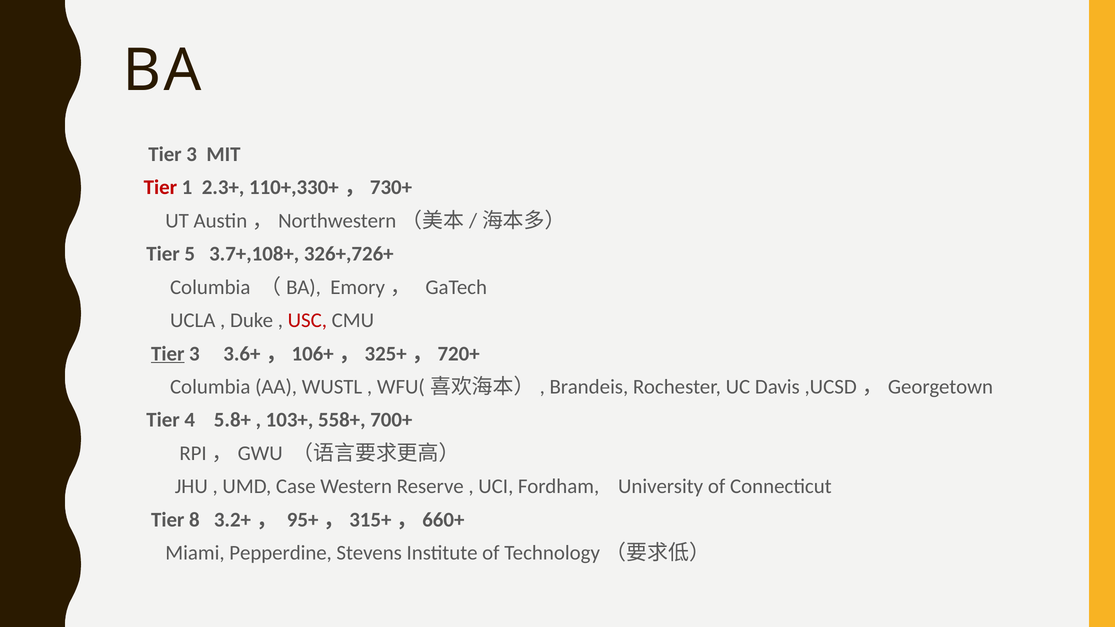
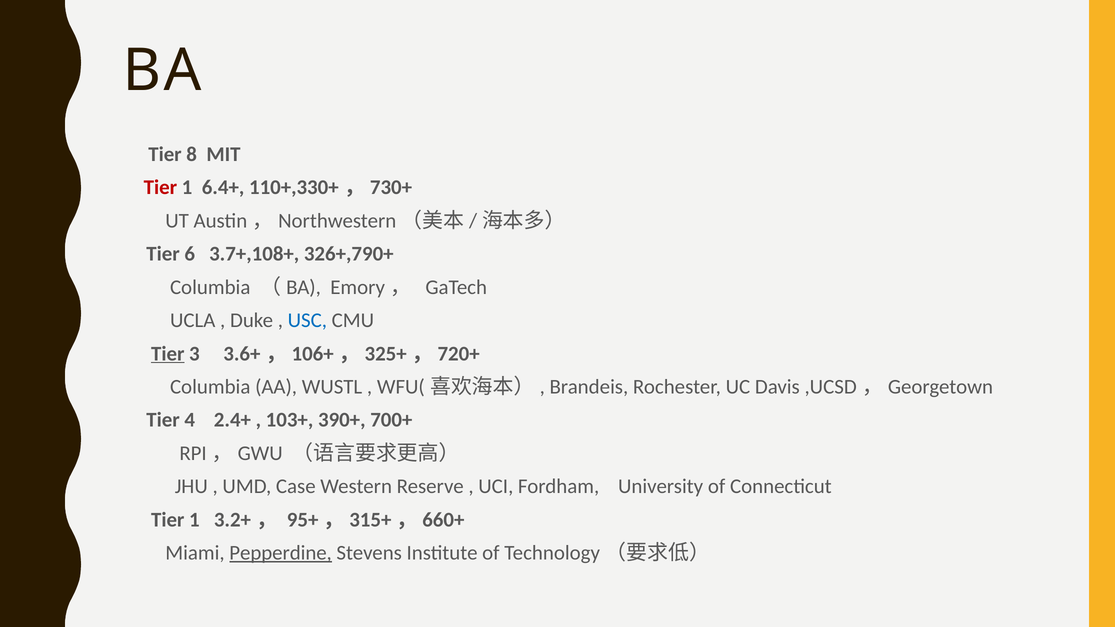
3 at (192, 154): 3 -> 8
2.3+: 2.3+ -> 6.4+
5: 5 -> 6
326+,726+: 326+,726+ -> 326+,790+
USC colour: red -> blue
5.8+: 5.8+ -> 2.4+
558+: 558+ -> 390+
8 at (194, 520): 8 -> 1
Pepperdine underline: none -> present
